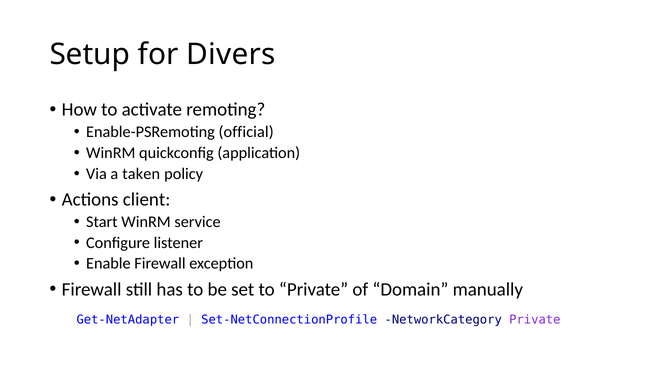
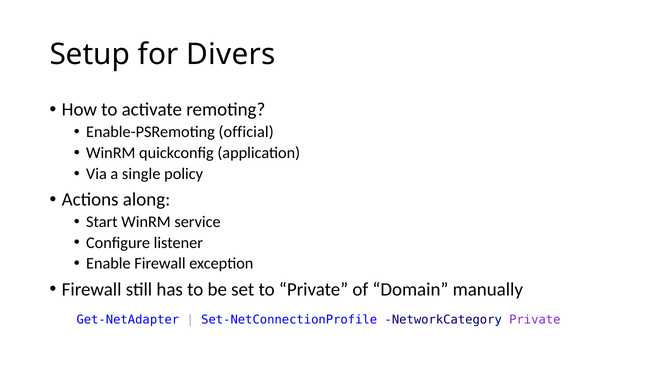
taken: taken -> single
client: client -> along
